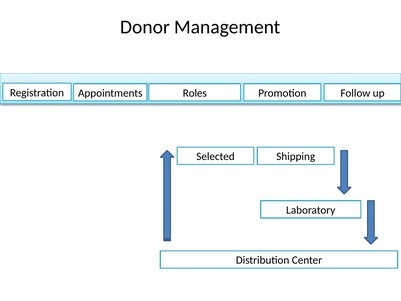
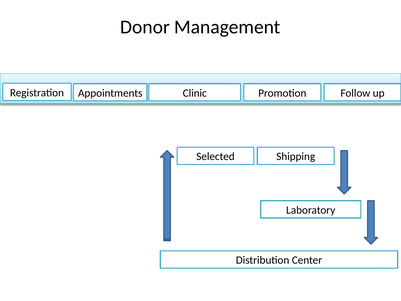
Roles: Roles -> Clinic
